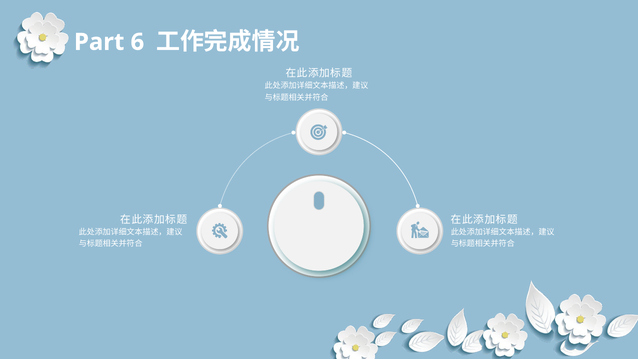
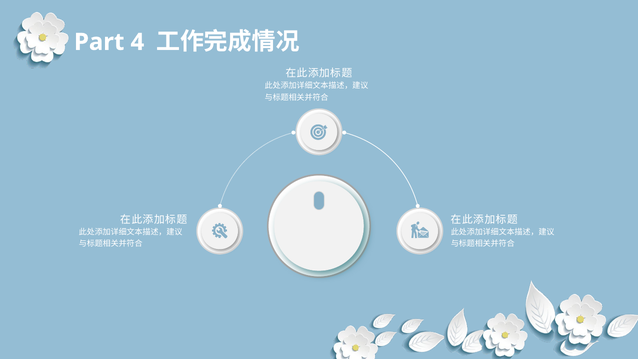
6: 6 -> 4
